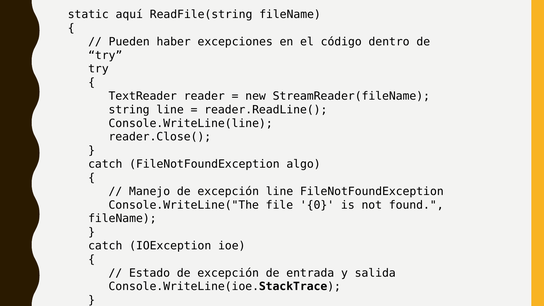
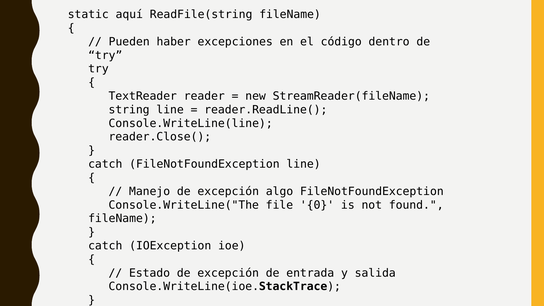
FileNotFoundException algo: algo -> line
excepción line: line -> algo
